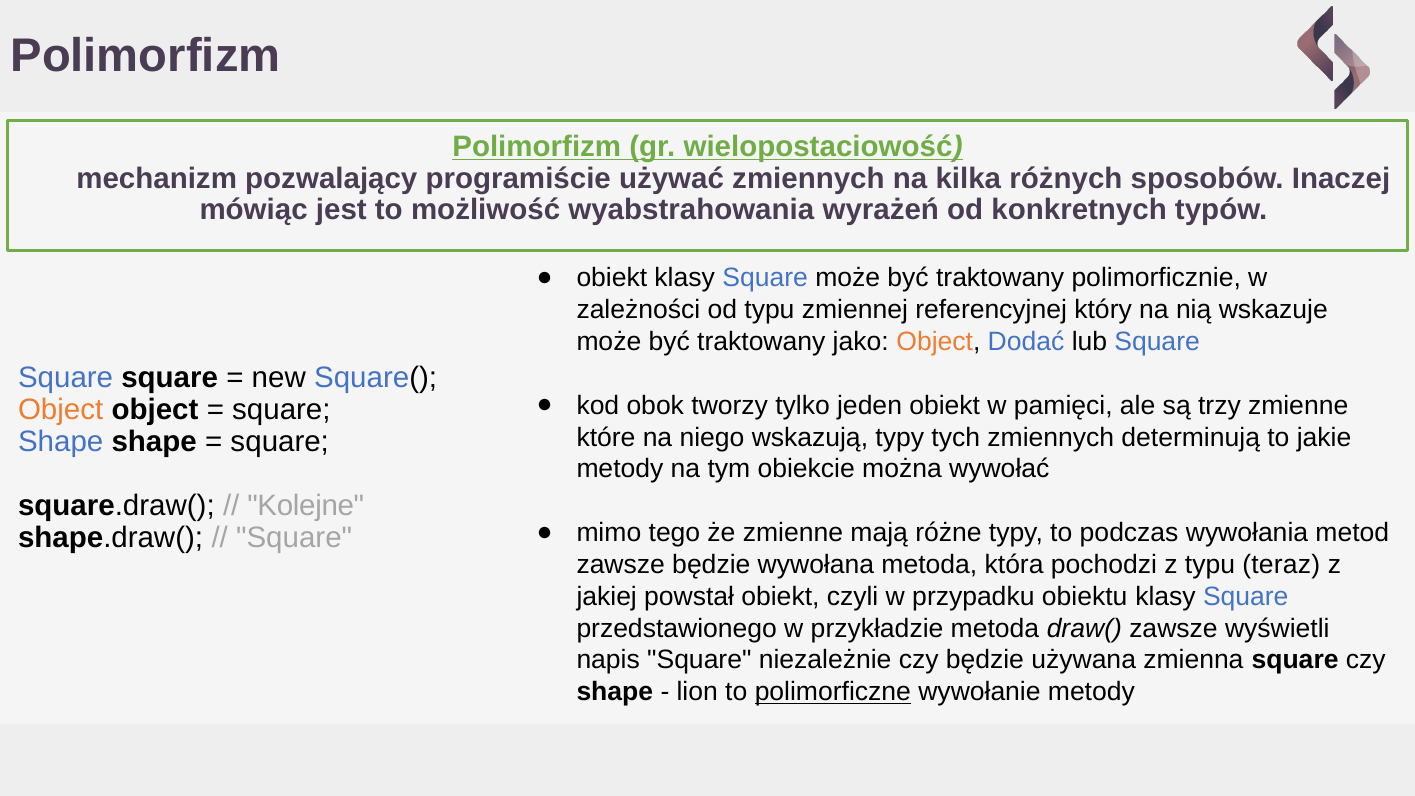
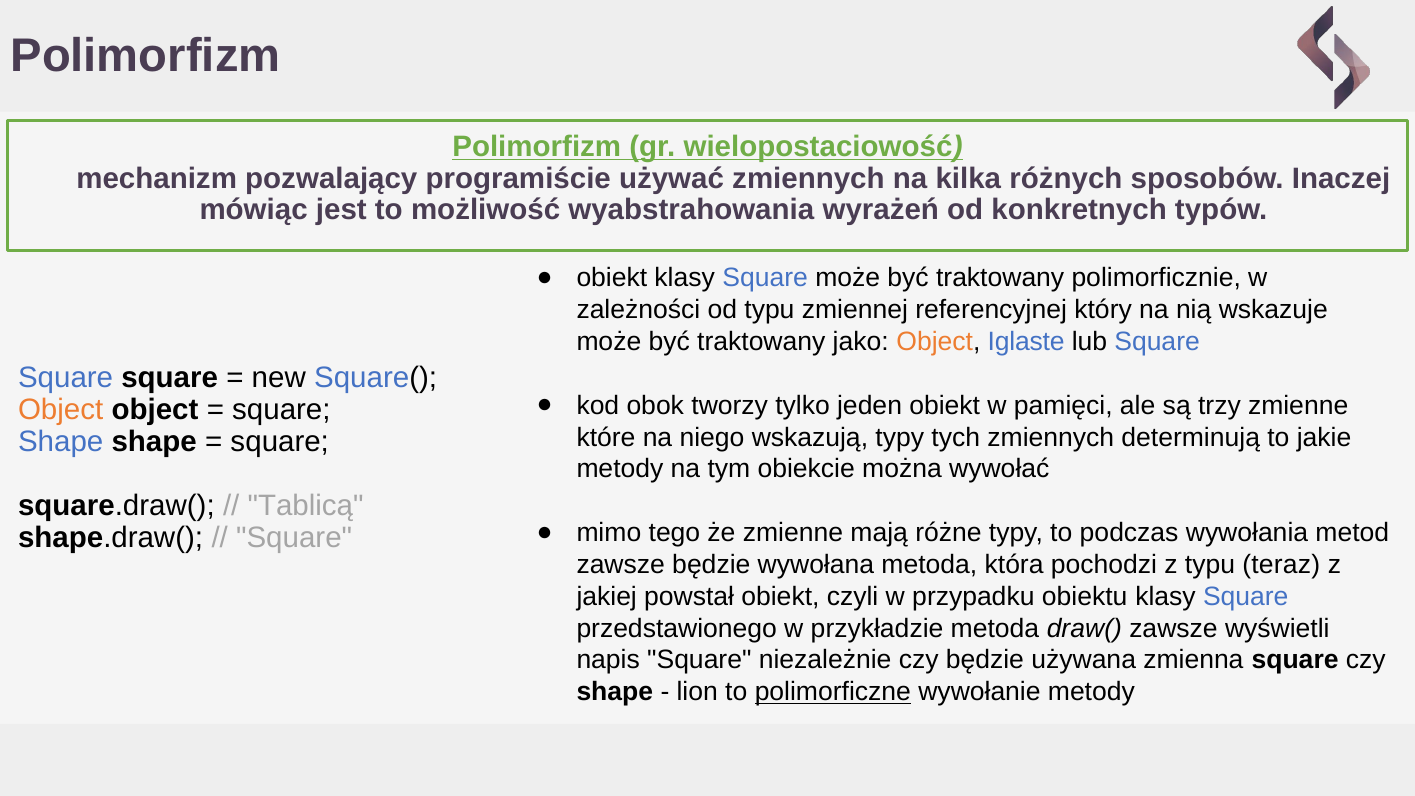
Dodać: Dodać -> Iglaste
Kolejne: Kolejne -> Tablicą
